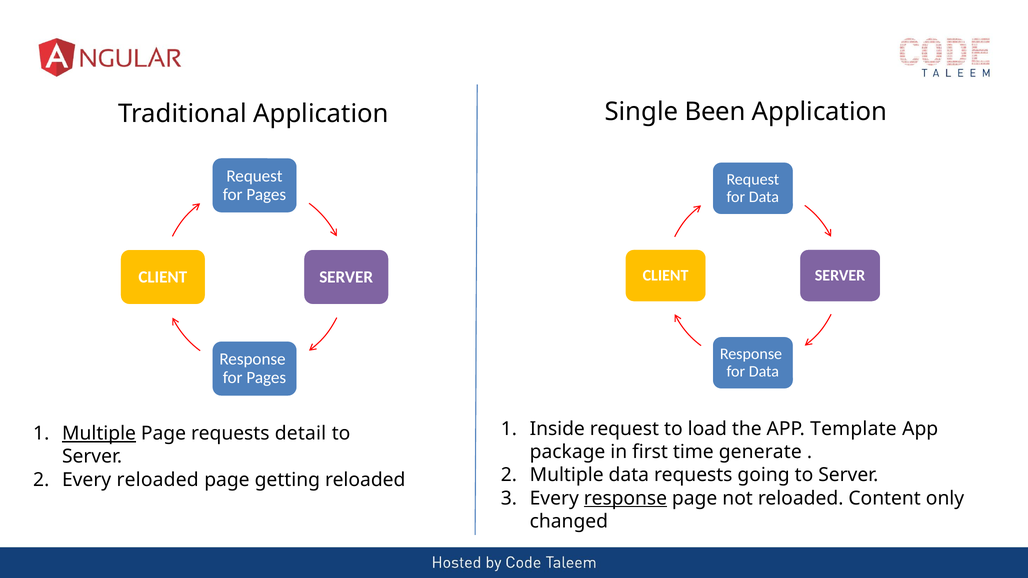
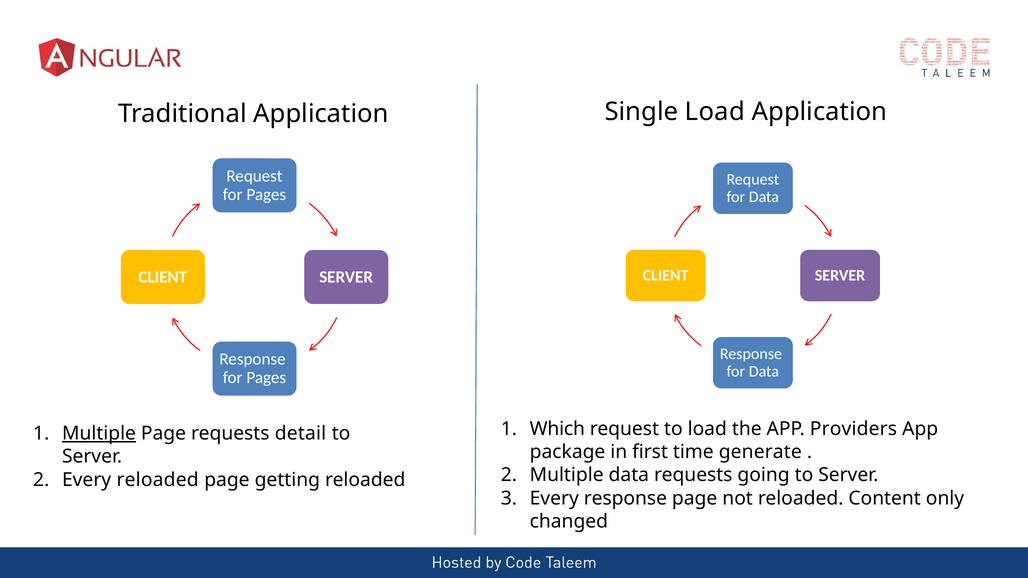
Single Been: Been -> Load
Inside: Inside -> Which
Template: Template -> Providers
response at (625, 498) underline: present -> none
